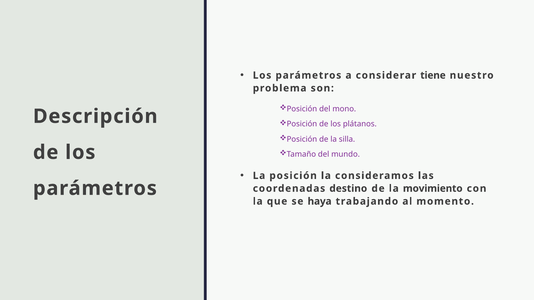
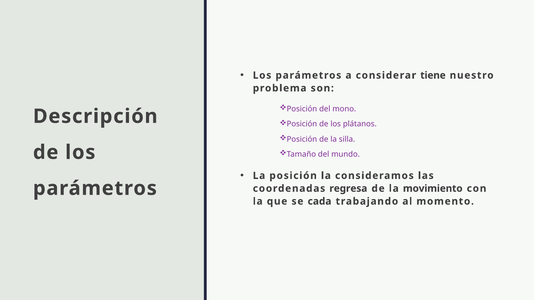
destino: destino -> regresa
haya: haya -> cada
